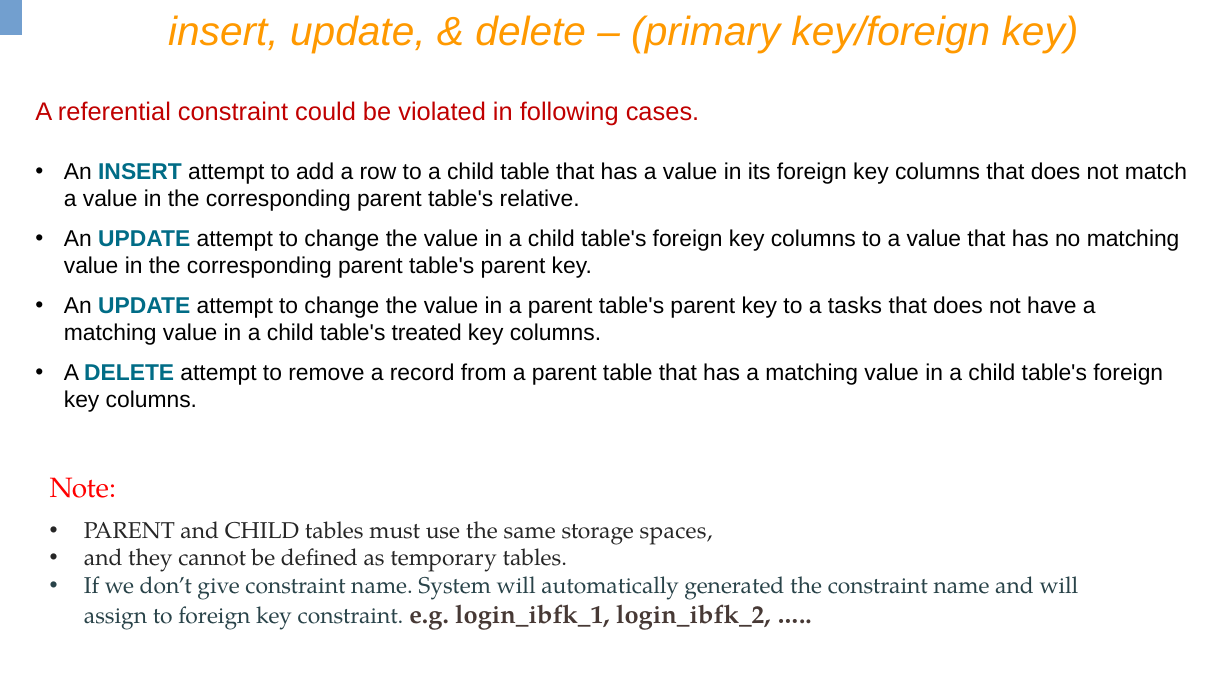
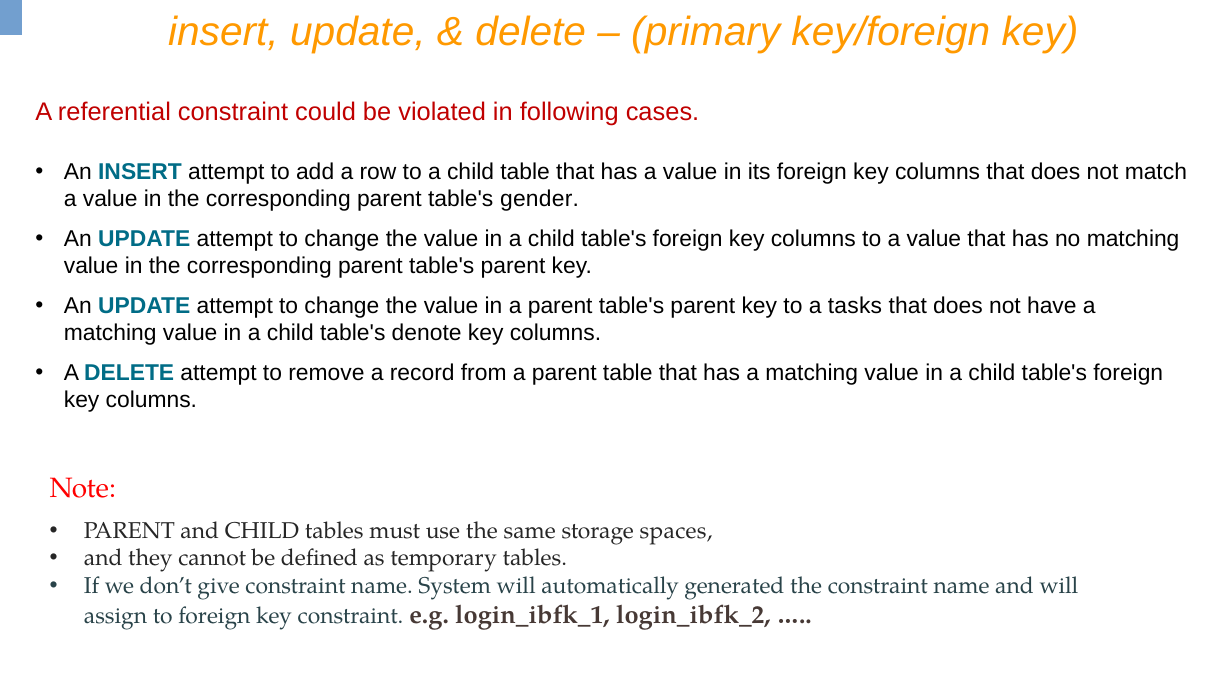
relative: relative -> gender
treated: treated -> denote
